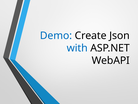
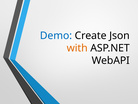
with colour: blue -> orange
